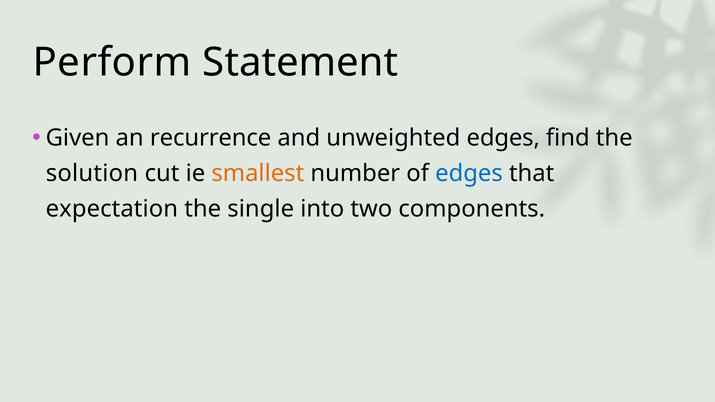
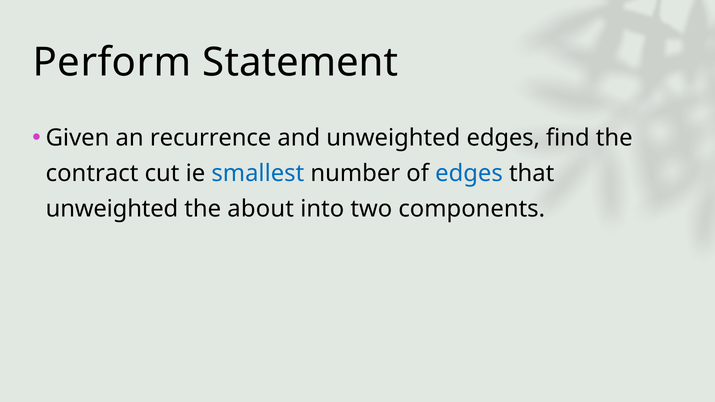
solution: solution -> contract
smallest colour: orange -> blue
expectation at (112, 209): expectation -> unweighted
single: single -> about
